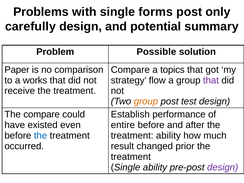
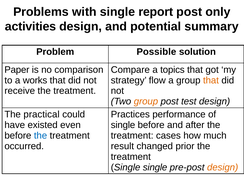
forms: forms -> report
carefully: carefully -> activities
that at (211, 80) colour: purple -> orange
The compare: compare -> practical
Establish: Establish -> Practices
entire at (123, 125): entire -> single
treatment ability: ability -> cases
Single ability: ability -> single
design at (223, 167) colour: purple -> orange
